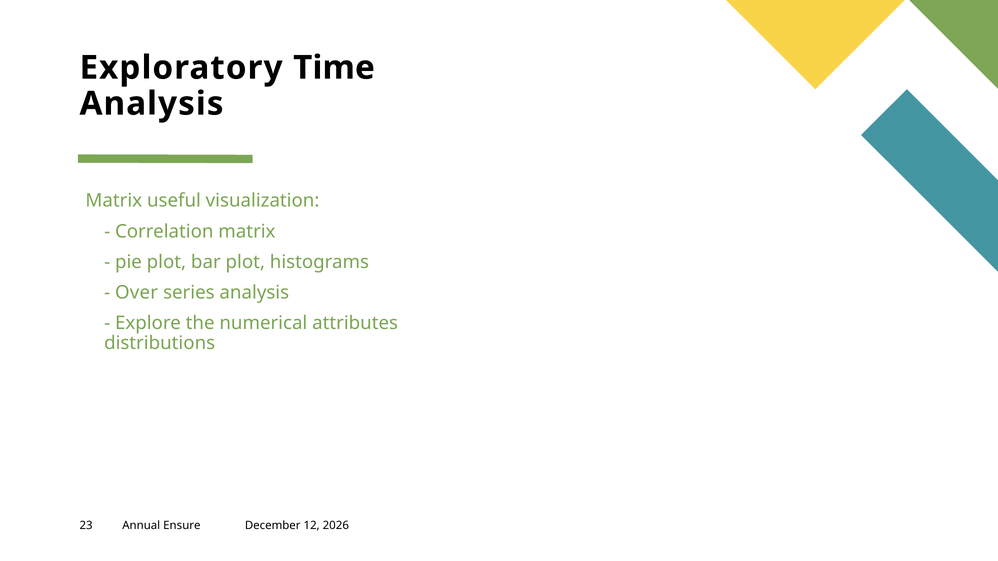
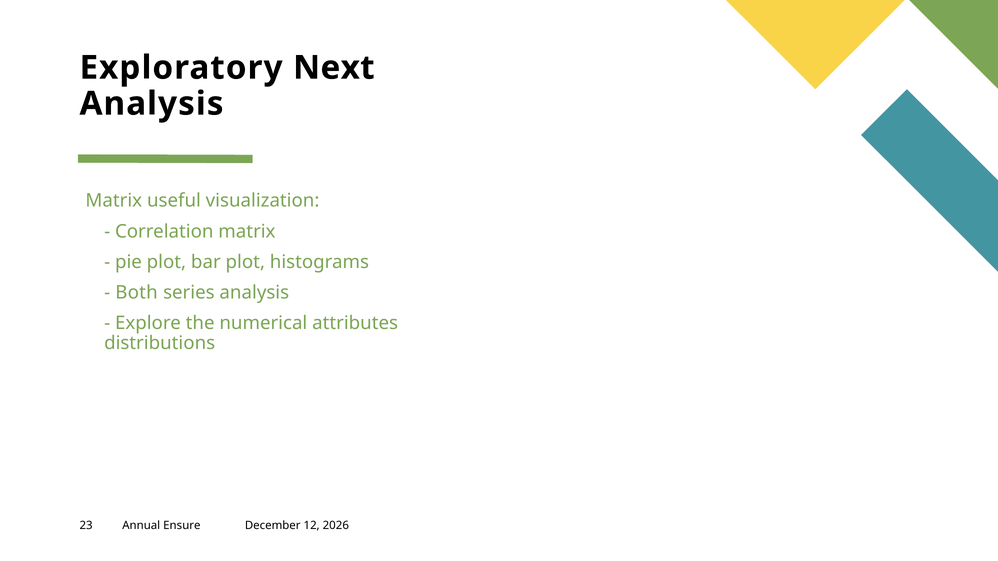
Time: Time -> Next
Over: Over -> Both
